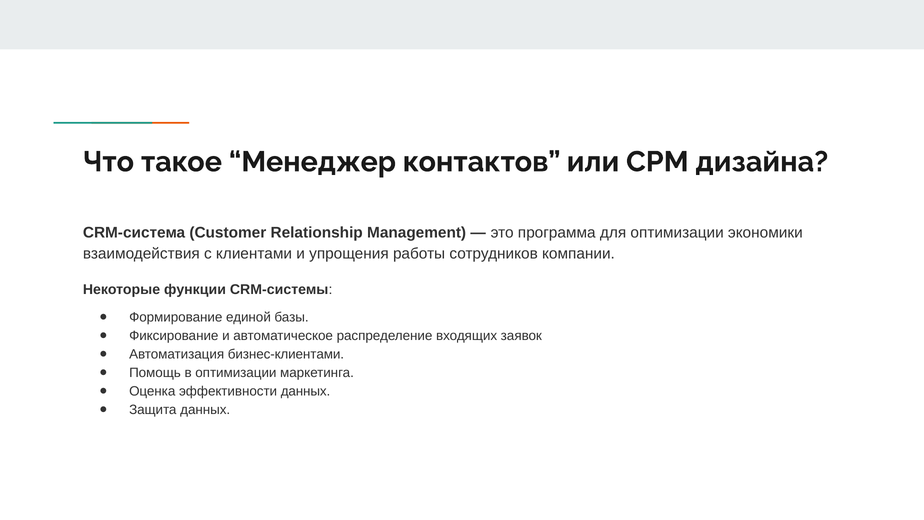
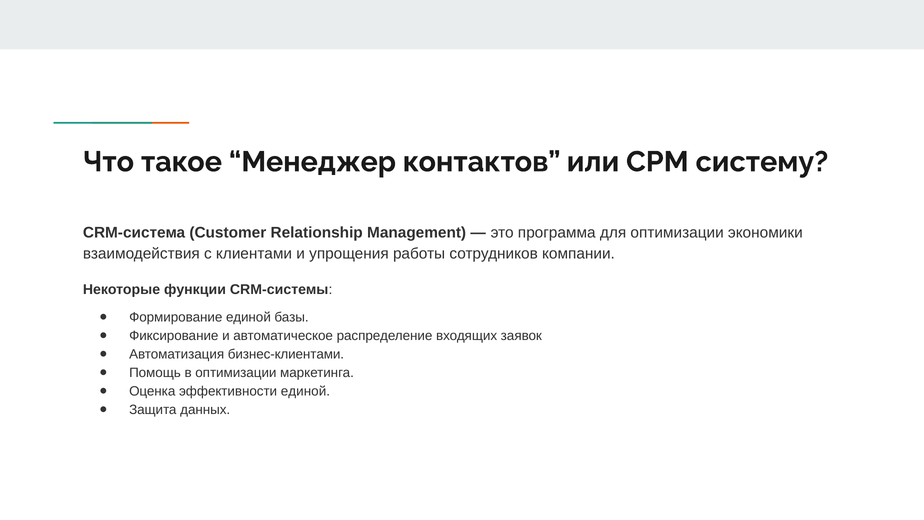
дизайна: дизайна -> систему
эффективности данных: данных -> единой
